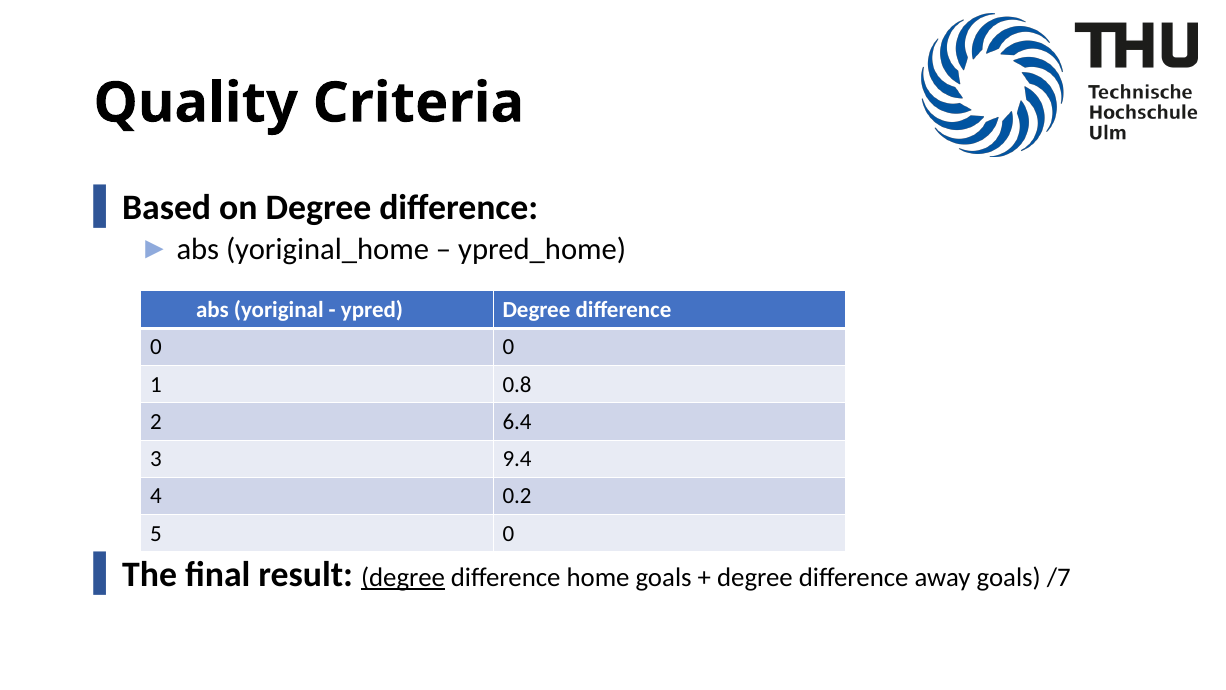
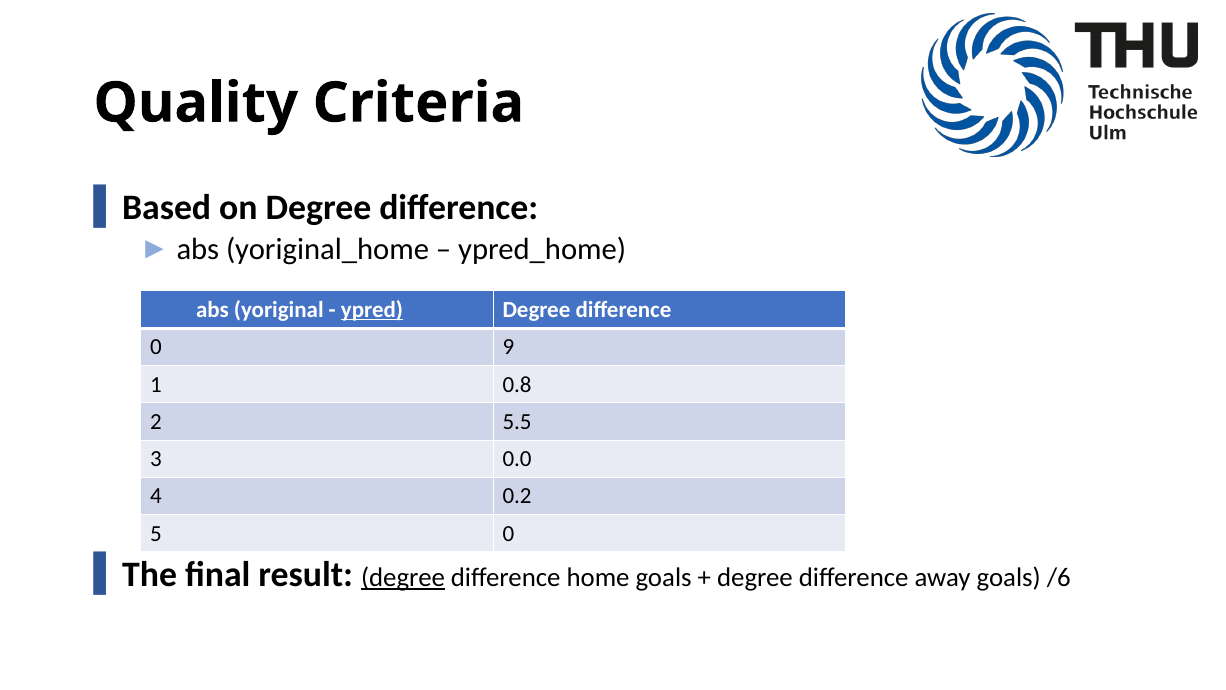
ypred underline: none -> present
0 0: 0 -> 9
6.4: 6.4 -> 5.5
9.4: 9.4 -> 0.0
/7: /7 -> /6
